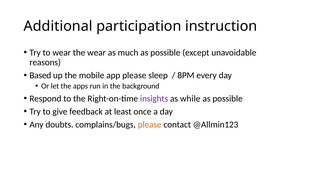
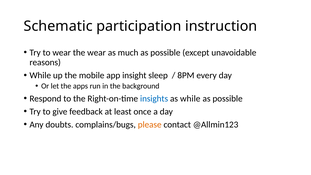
Additional: Additional -> Schematic
Based at (40, 75): Based -> While
app please: please -> insight
insights colour: purple -> blue
